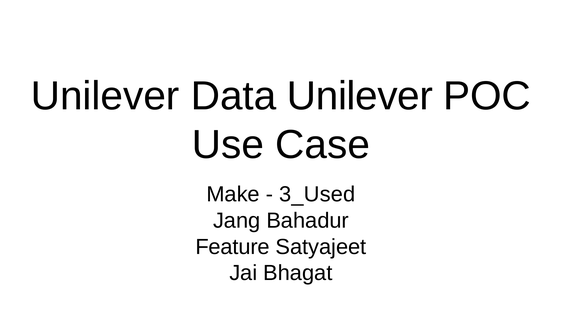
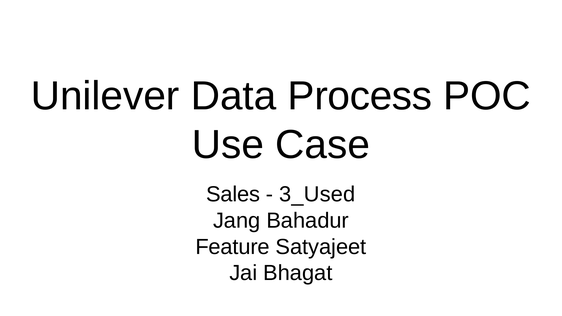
Data Unilever: Unilever -> Process
Make: Make -> Sales
